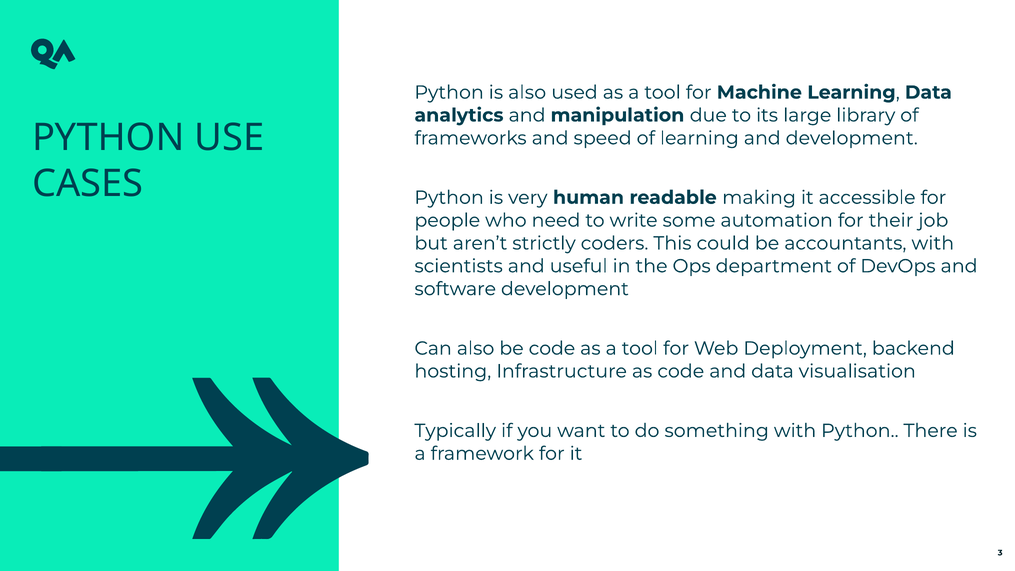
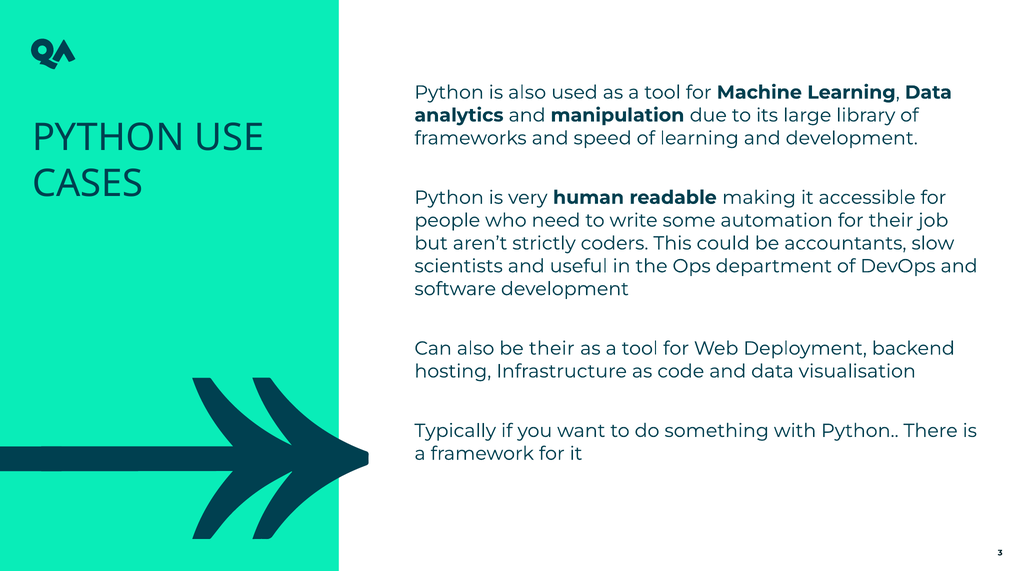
accountants with: with -> slow
be code: code -> their
